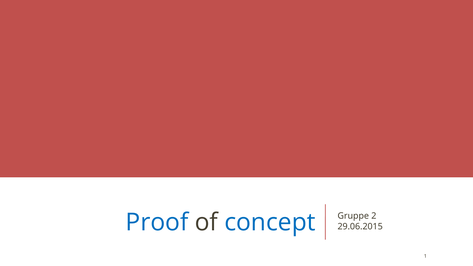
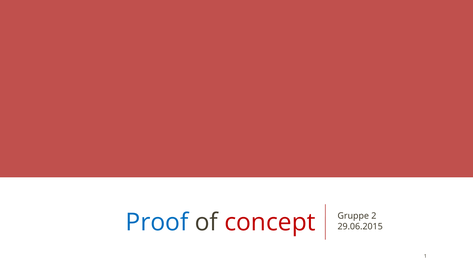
concept colour: blue -> red
